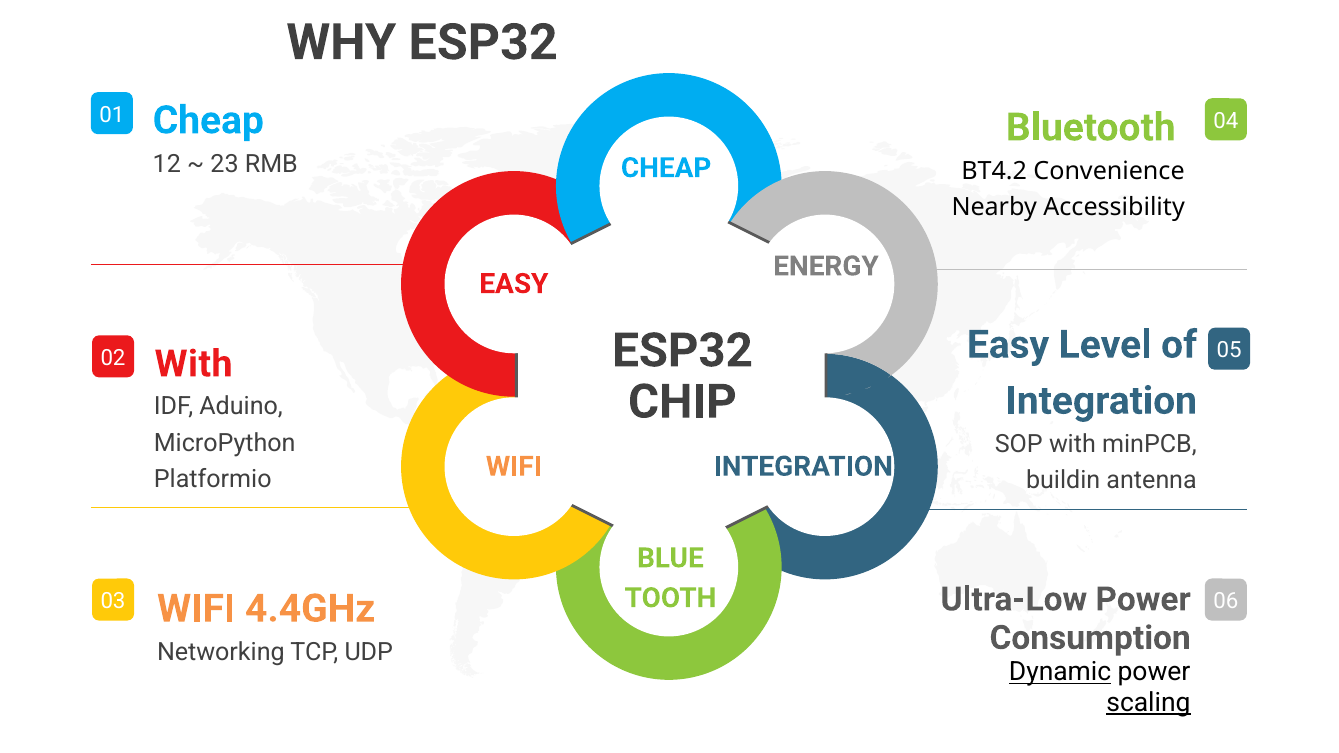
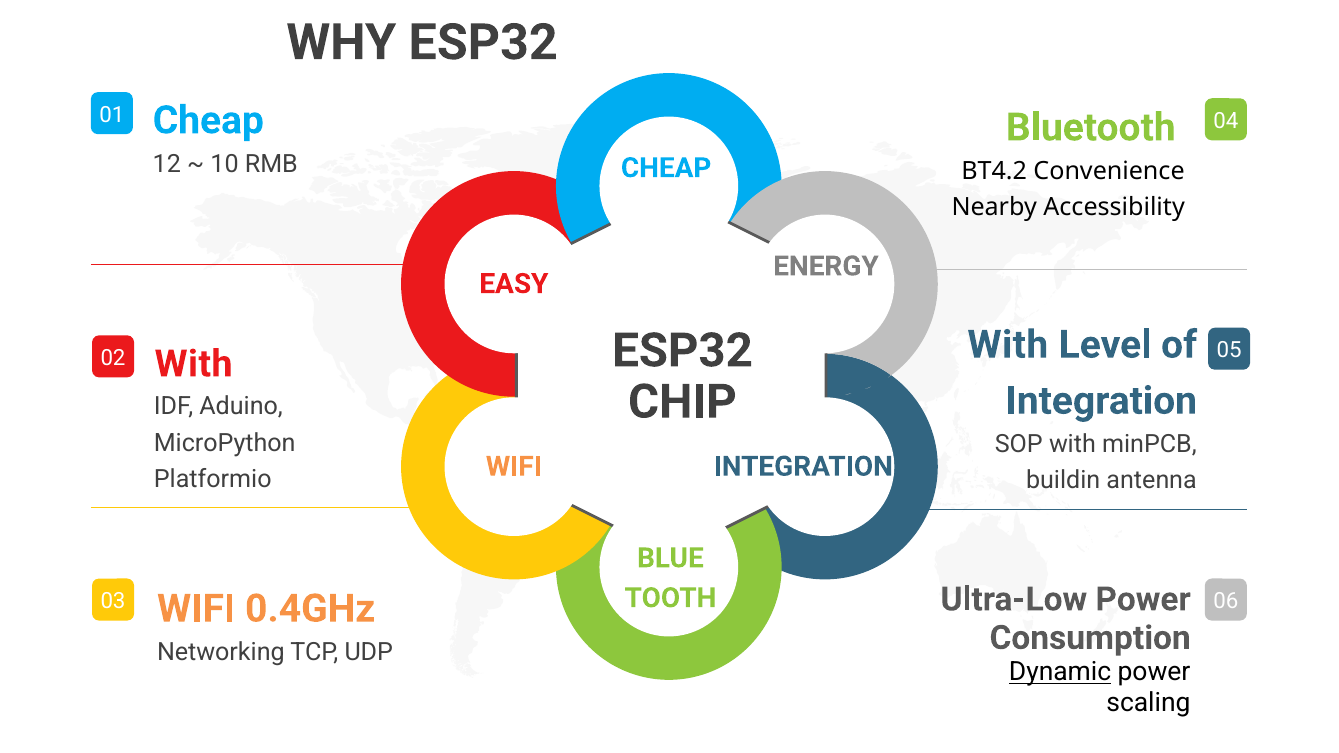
23: 23 -> 10
Easy at (1008, 345): Easy -> With
4.4GHz: 4.4GHz -> 0.4GHz
scaling underline: present -> none
